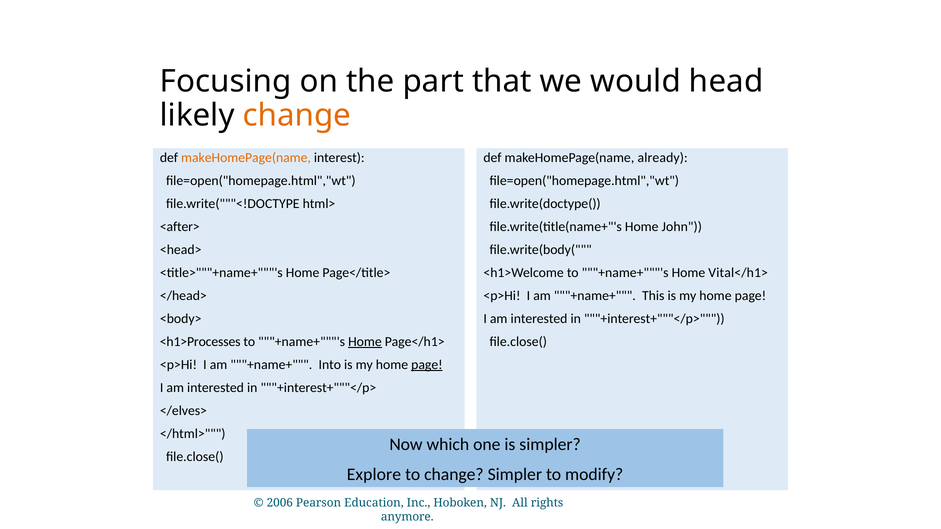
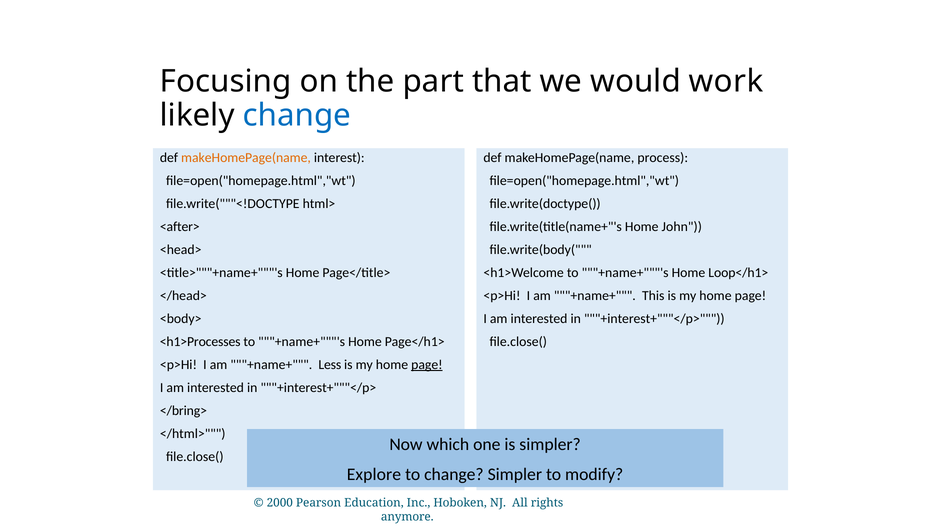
head: head -> work
change at (297, 115) colour: orange -> blue
already: already -> process
Vital</h1>: Vital</h1> -> Loop</h1>
Home at (365, 342) underline: present -> none
Into: Into -> Less
</elves>: </elves> -> </bring>
2006: 2006 -> 2000
